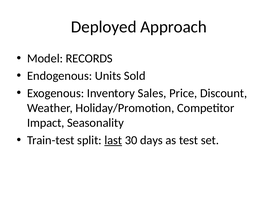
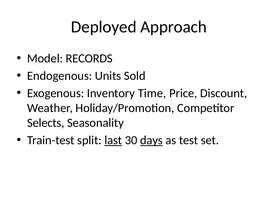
Sales: Sales -> Time
Impact: Impact -> Selects
days underline: none -> present
